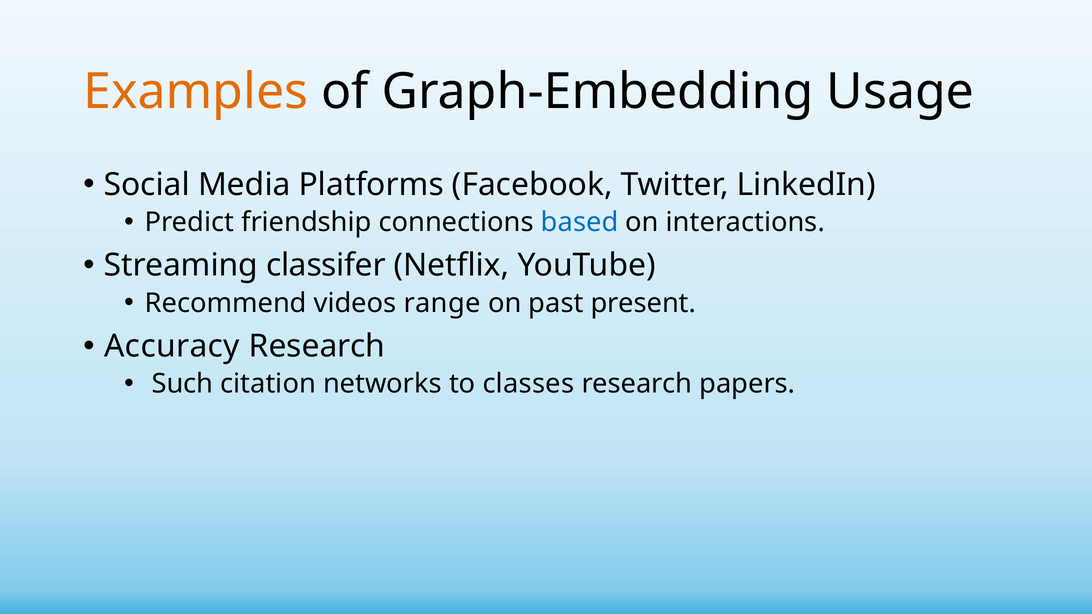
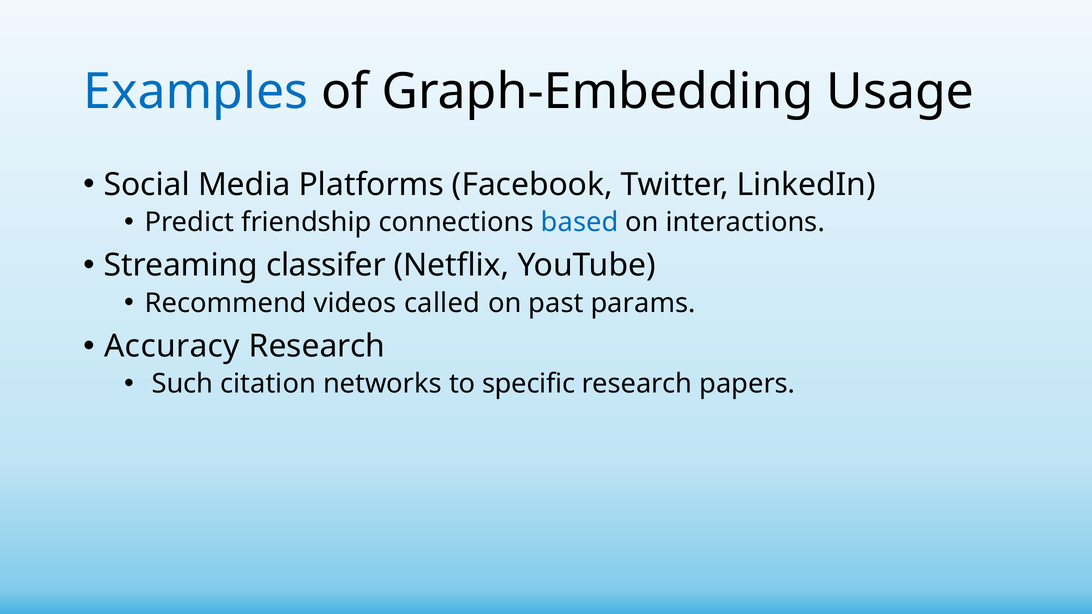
Examples colour: orange -> blue
range: range -> called
present: present -> params
classes: classes -> specific
